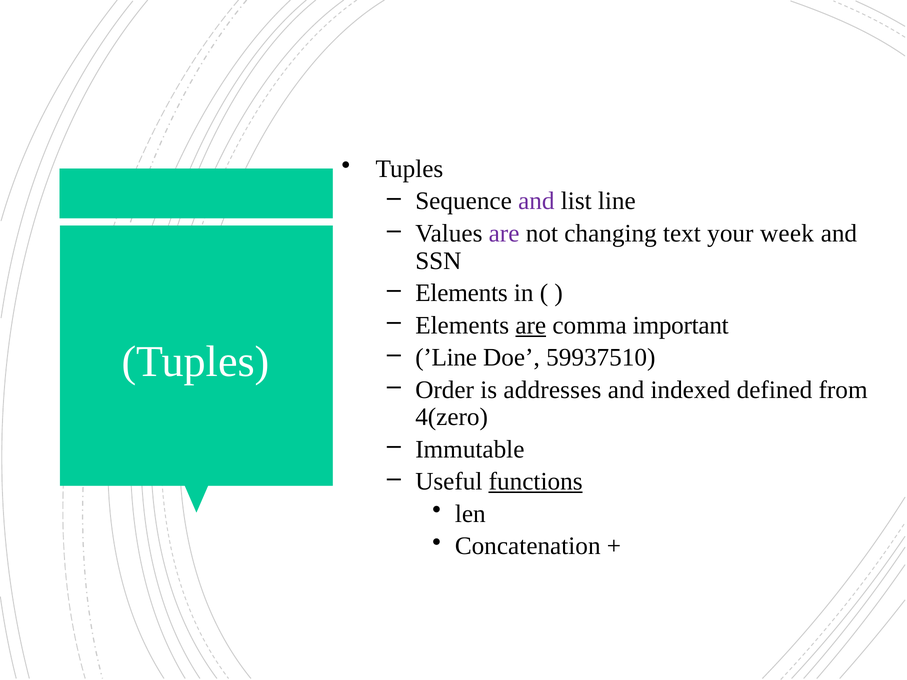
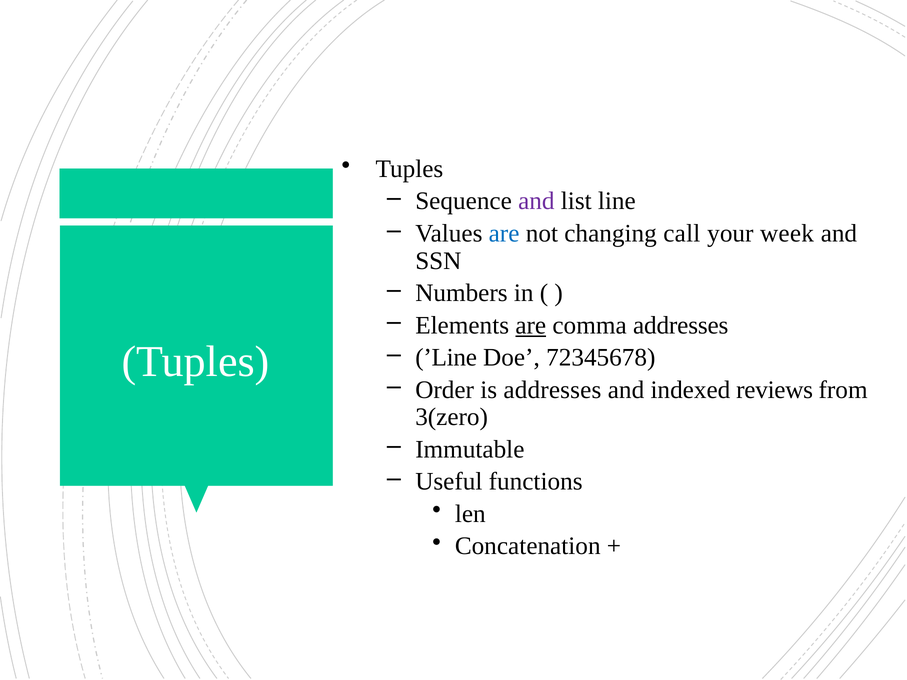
are at (504, 234) colour: purple -> blue
text: text -> call
Elements at (462, 293): Elements -> Numbers
comma important: important -> addresses
59937510: 59937510 -> 72345678
defined: defined -> reviews
4(zero: 4(zero -> 3(zero
functions underline: present -> none
